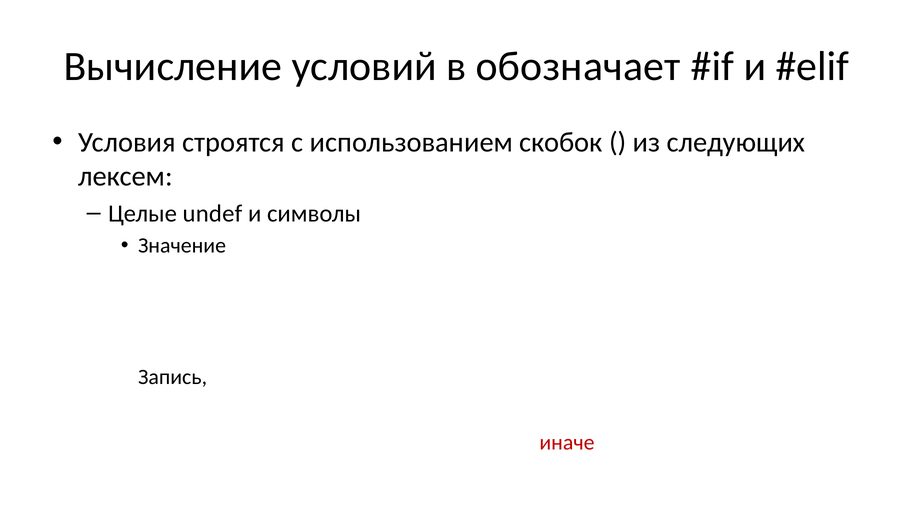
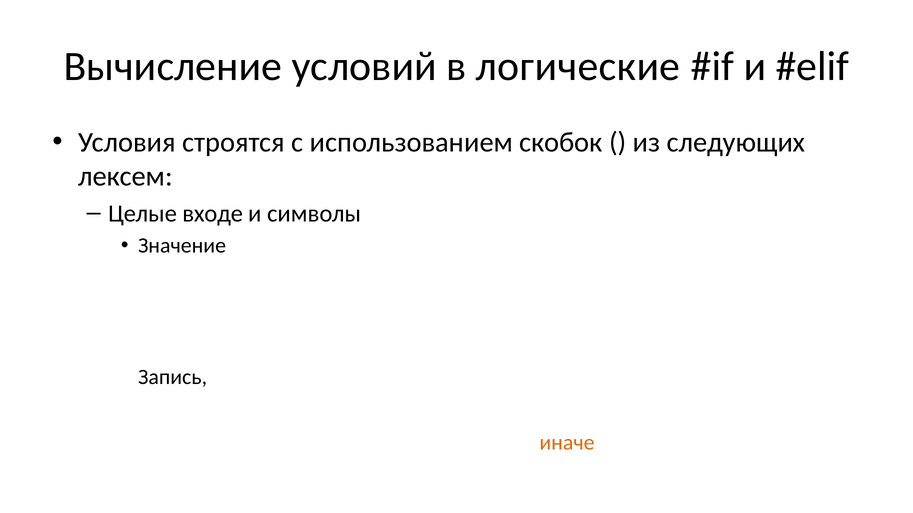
в обозначает: обозначает -> логические
undef: undef -> входе
иначе colour: red -> orange
